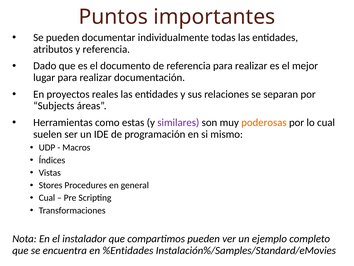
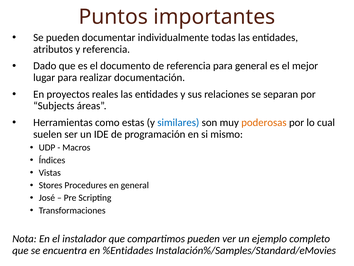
referencia para realizar: realizar -> general
similares colour: purple -> blue
Cual at (47, 198): Cual -> José
